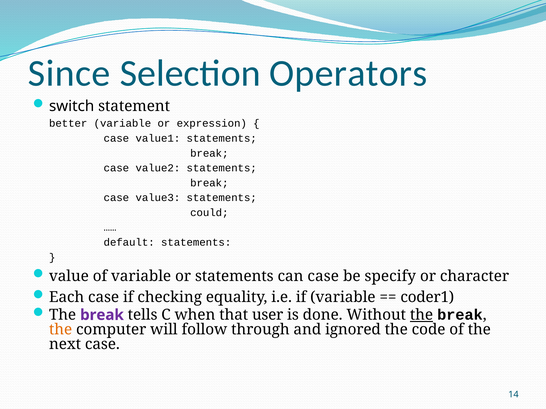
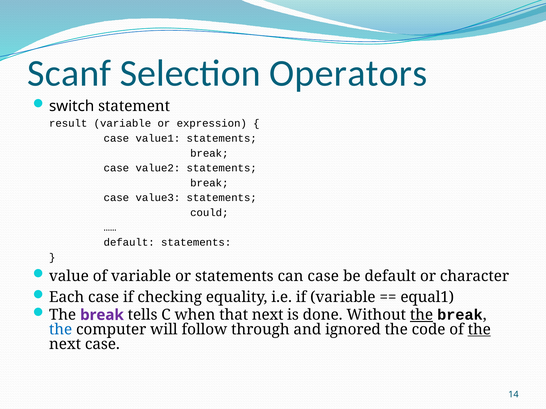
Since: Since -> Scanf
better: better -> result
be specify: specify -> default
coder1: coder1 -> equal1
that user: user -> next
the at (61, 330) colour: orange -> blue
the at (479, 330) underline: none -> present
